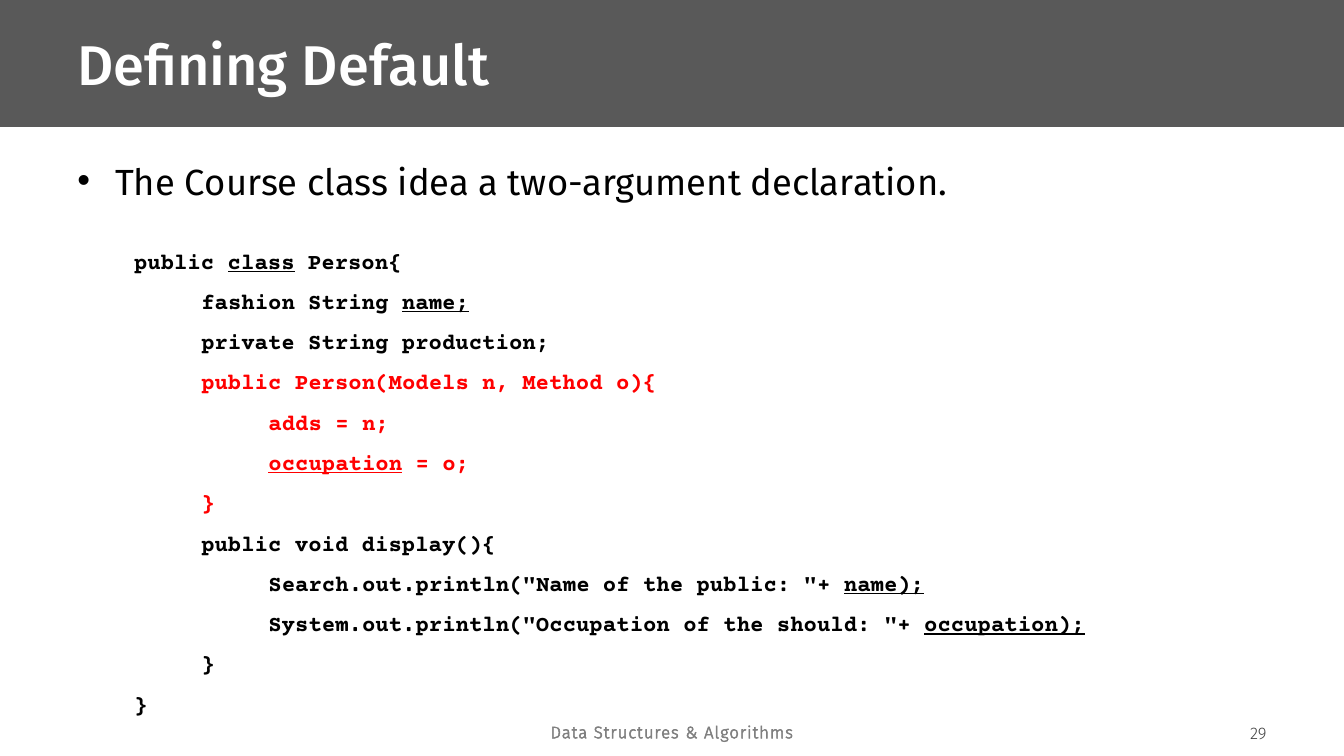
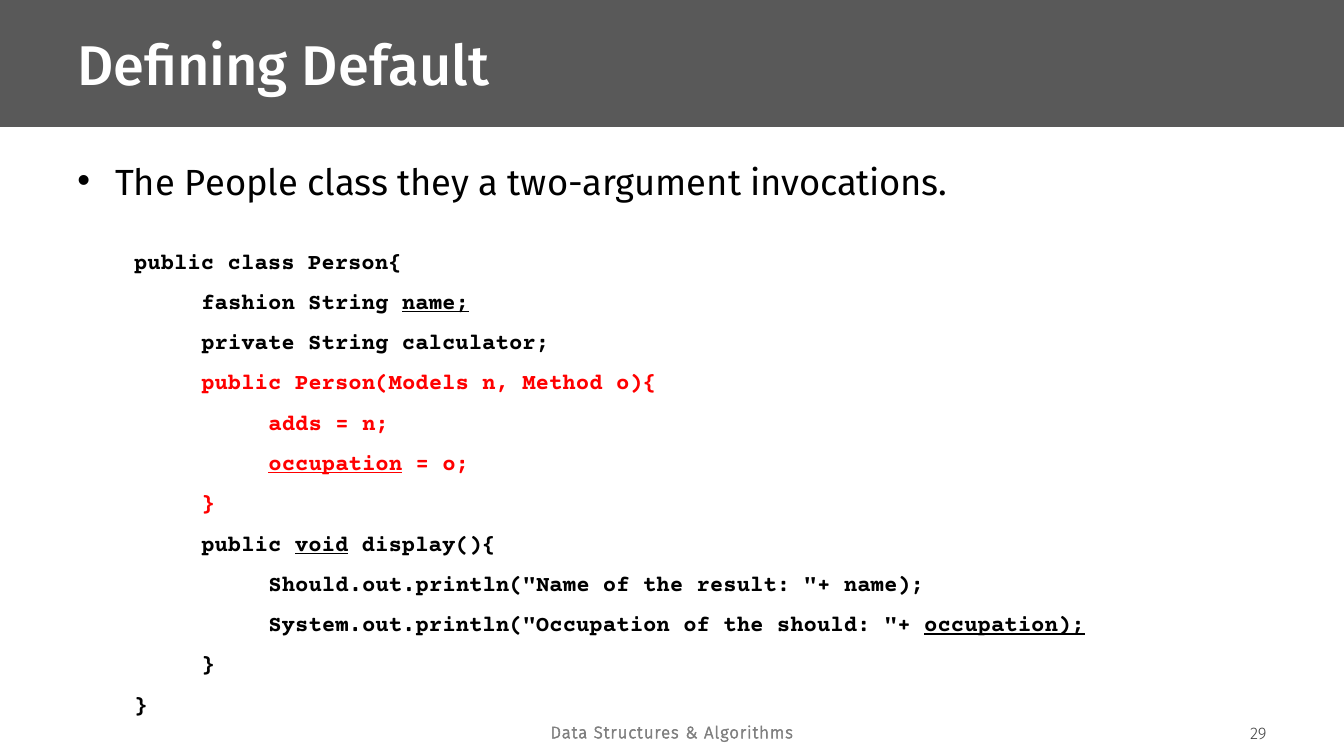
Course: Course -> People
idea: idea -> they
declaration: declaration -> invocations
class at (261, 262) underline: present -> none
production: production -> calculator
void underline: none -> present
Search.out.println("Name: Search.out.println("Name -> Should.out.println("Name
the public: public -> result
name at (884, 584) underline: present -> none
